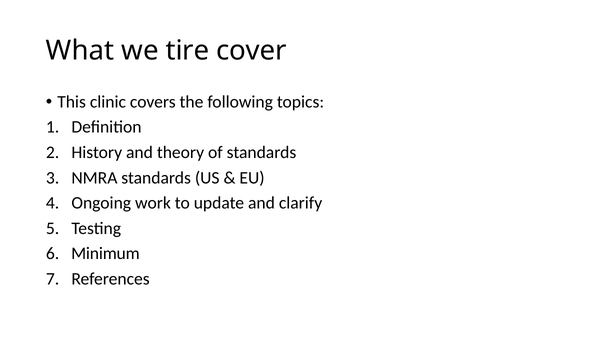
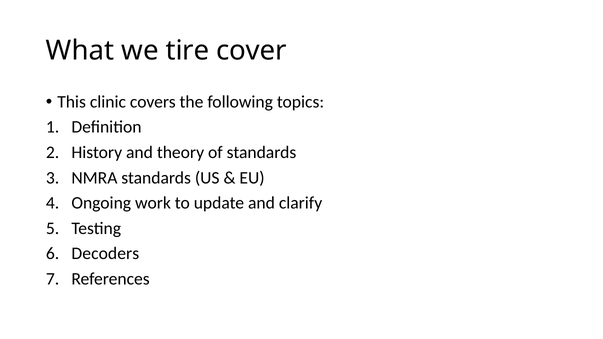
Minimum: Minimum -> Decoders
